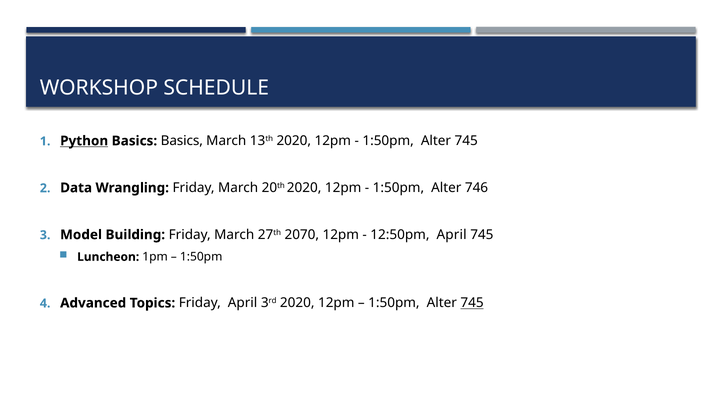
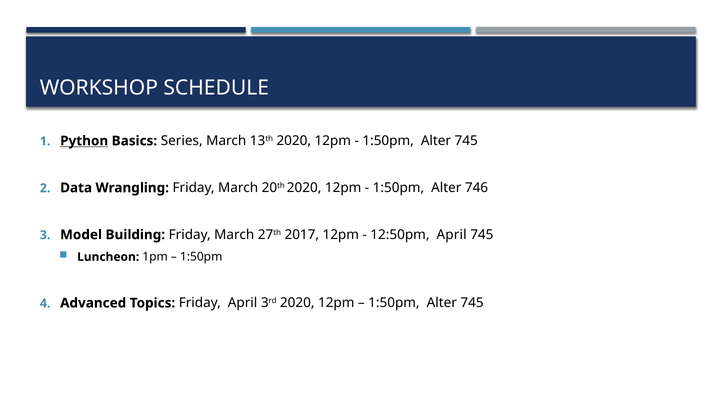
Basics Basics: Basics -> Series
2070: 2070 -> 2017
745 at (472, 303) underline: present -> none
